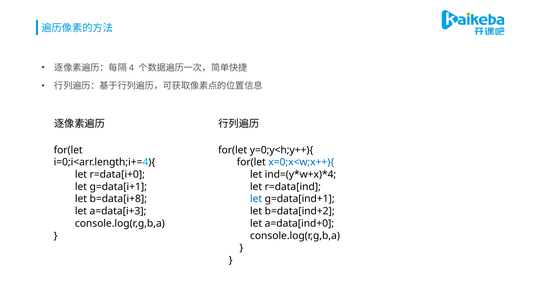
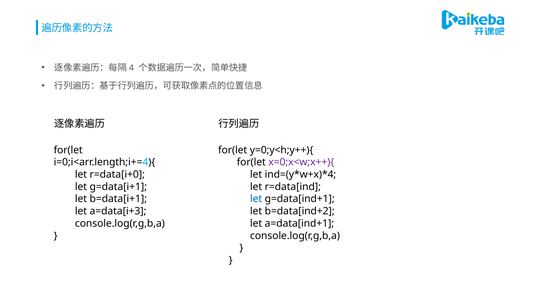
x=0;x<w;x++){ colour: blue -> purple
b=data[i+8: b=data[i+8 -> b=data[i+1
a=data[ind+0: a=data[ind+0 -> a=data[ind+1
